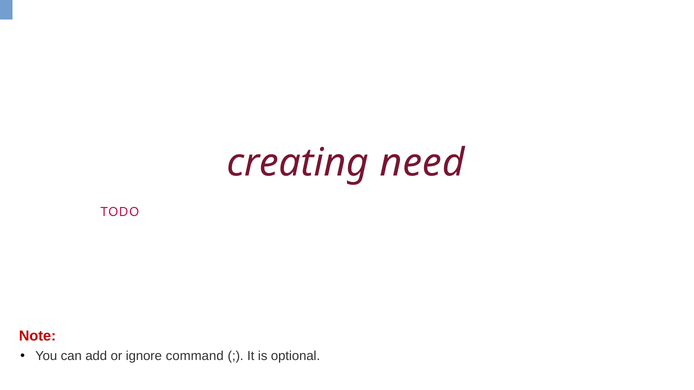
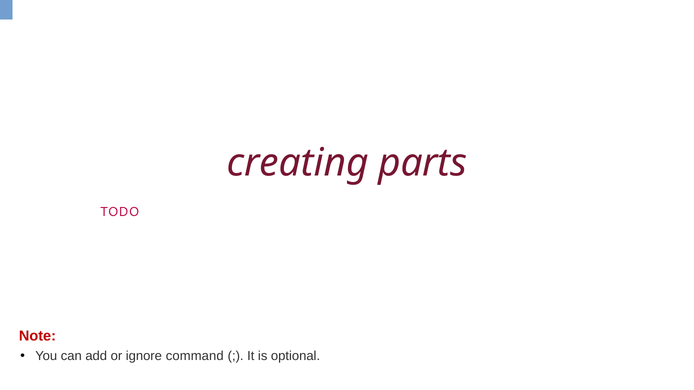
need: need -> parts
